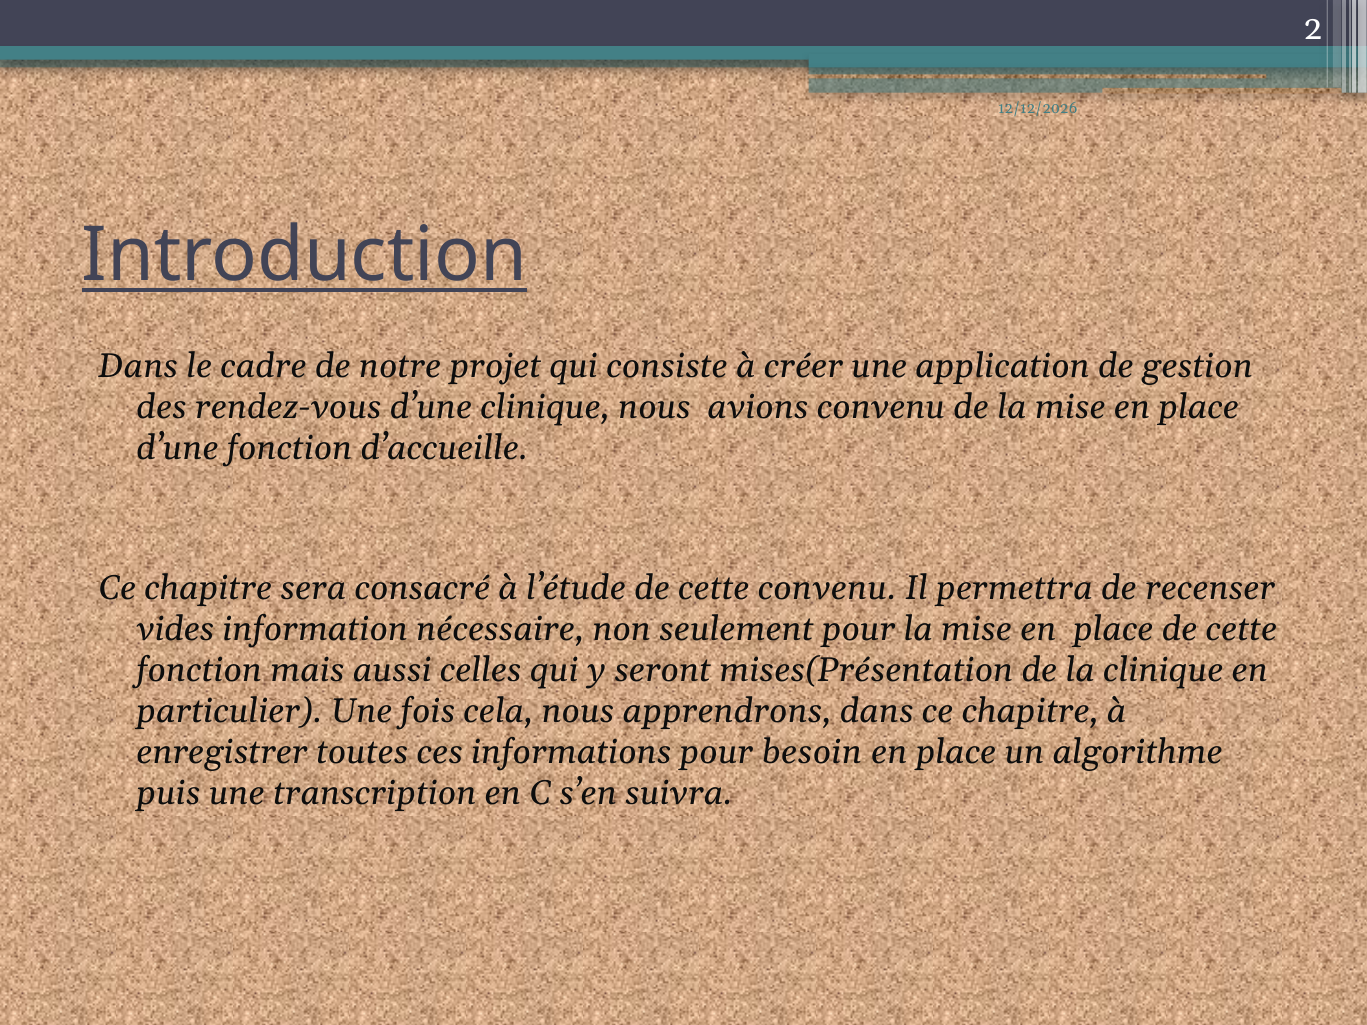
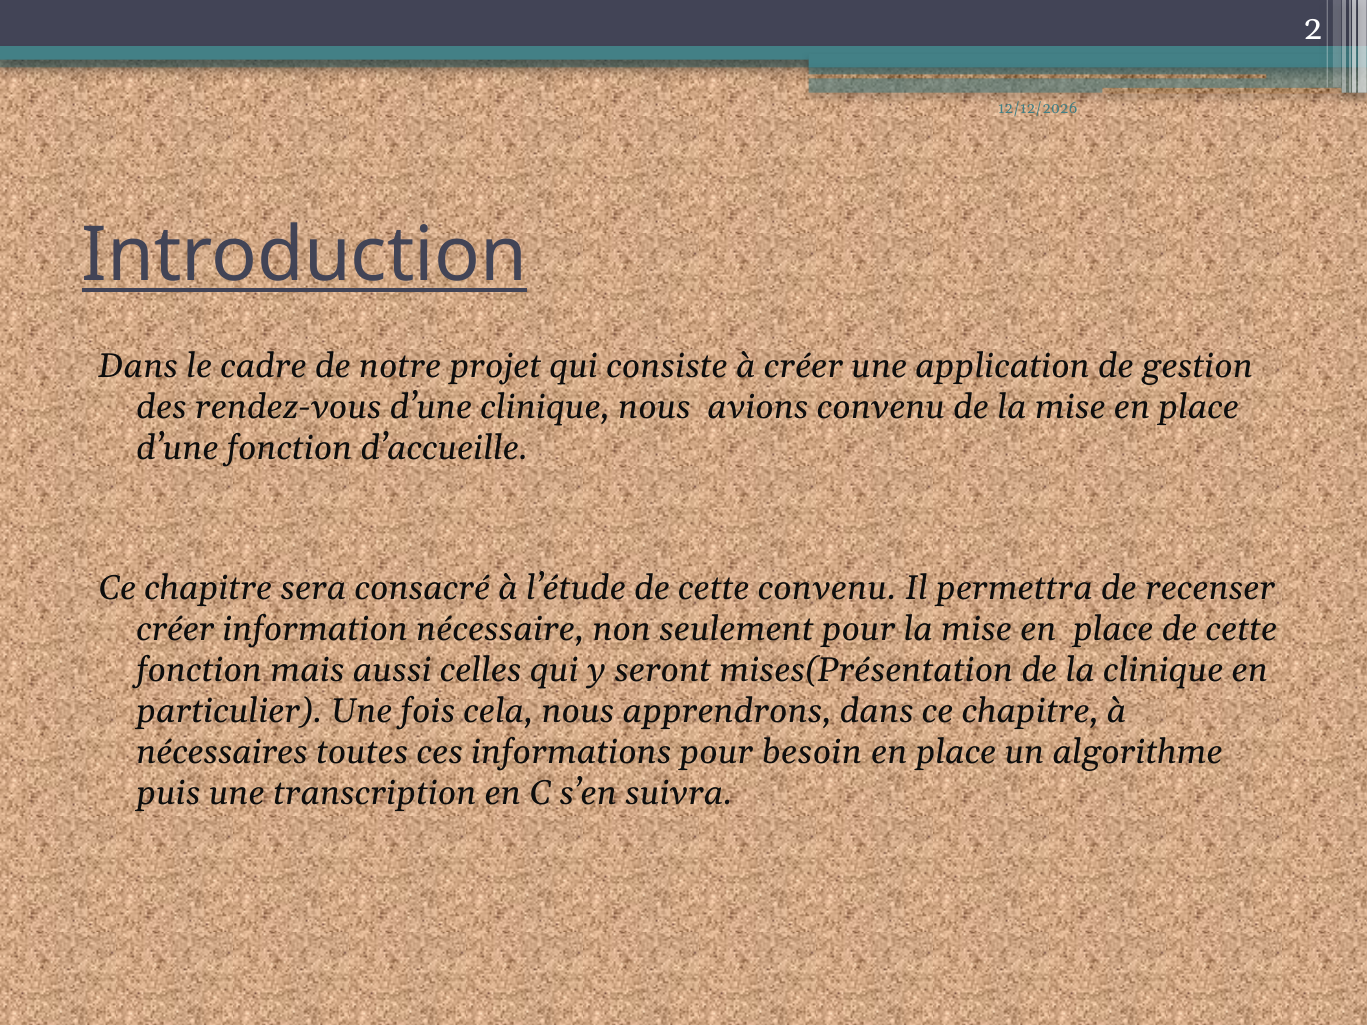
vides at (175, 629): vides -> créer
enregistrer: enregistrer -> nécessaires
